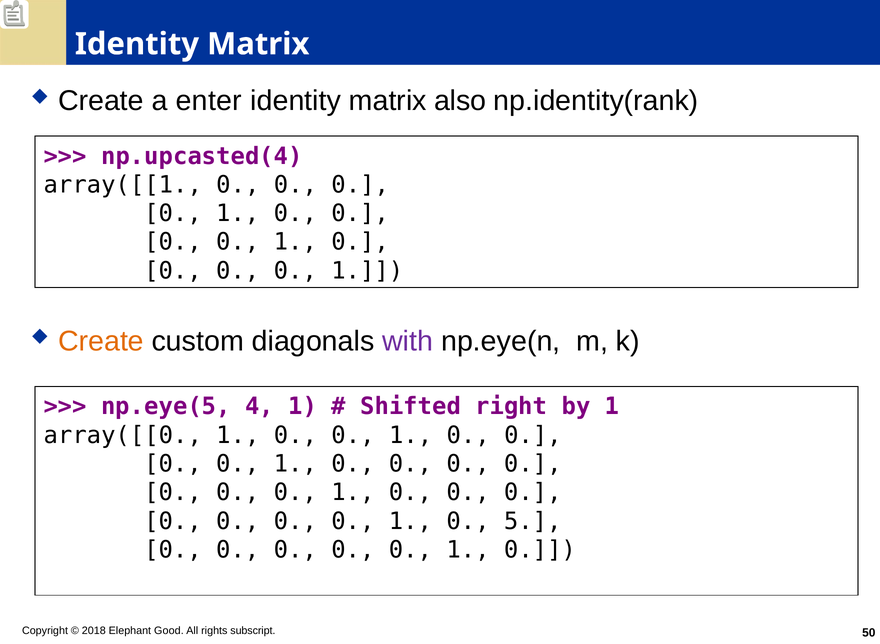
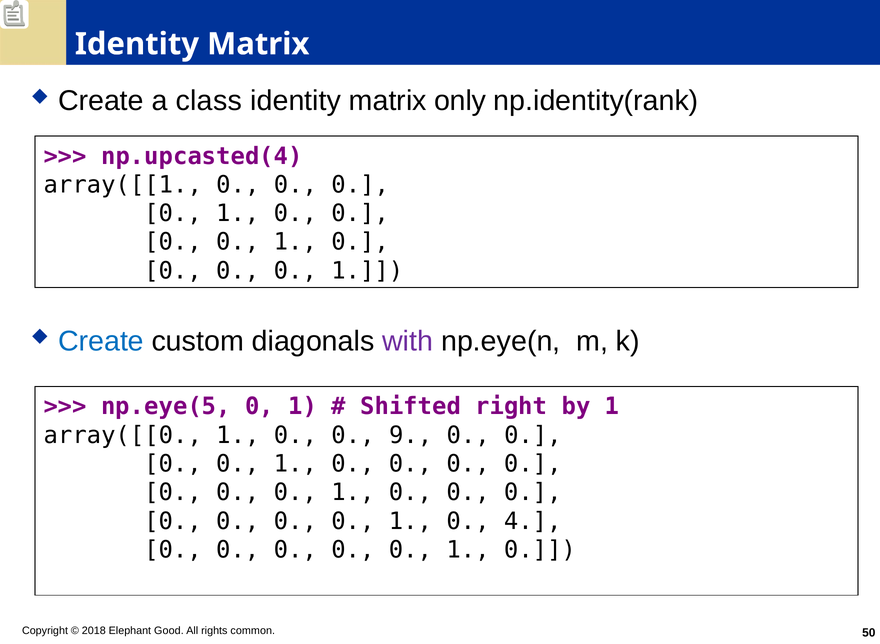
enter: enter -> class
also: also -> only
Create at (101, 341) colour: orange -> blue
np.eye(5 4: 4 -> 0
1 0 0 1: 1 -> 9
5: 5 -> 4
subscript: subscript -> common
